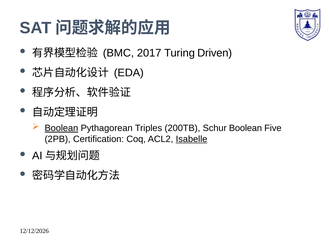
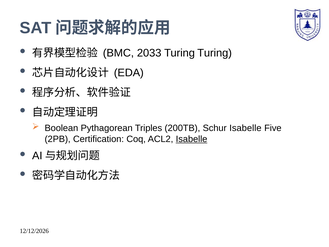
2017: 2017 -> 2033
Turing Driven: Driven -> Turing
Boolean at (61, 128) underline: present -> none
Schur Boolean: Boolean -> Isabelle
